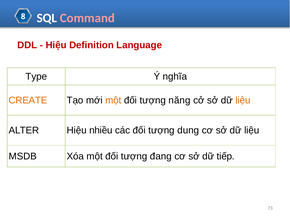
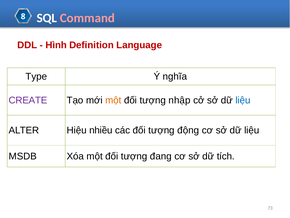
Hiệu at (56, 45): Hiệu -> Hình
CREATE colour: orange -> purple
năng: năng -> nhập
liệu at (243, 100) colour: orange -> blue
dung: dung -> động
tiếp: tiếp -> tích
